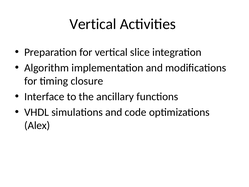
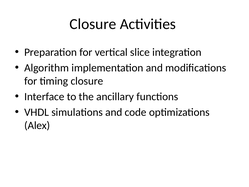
Vertical at (93, 24): Vertical -> Closure
